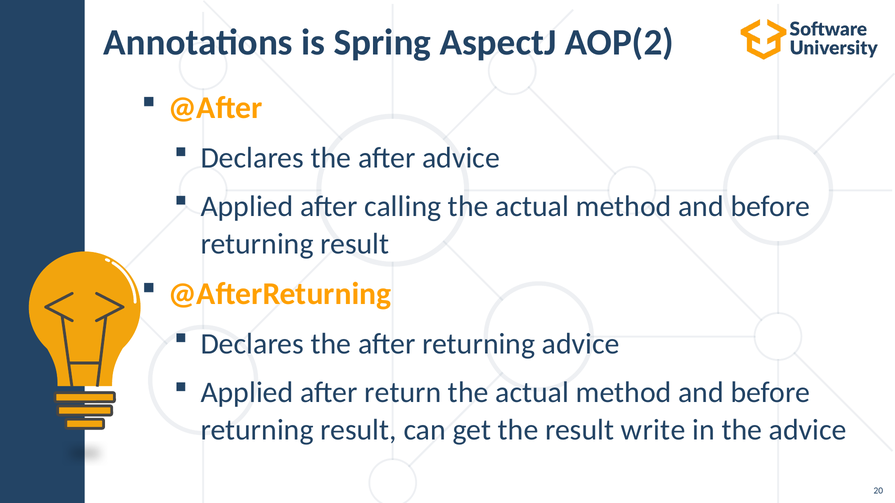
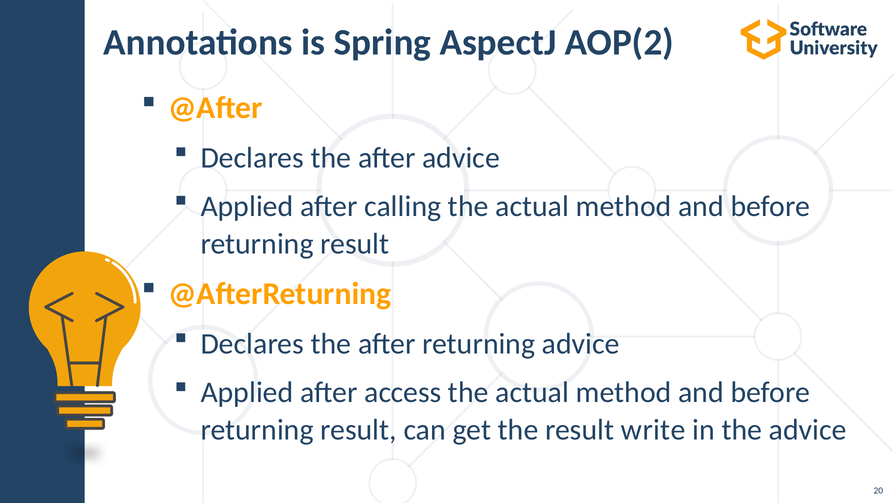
return: return -> access
